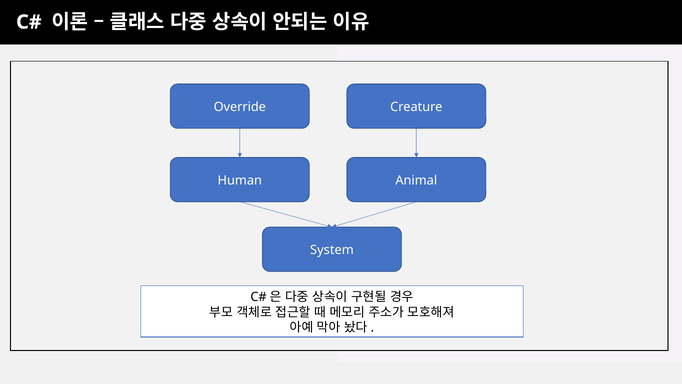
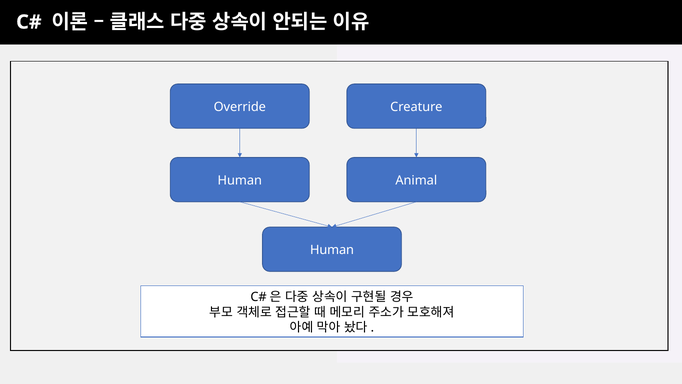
System at (332, 250): System -> Human
